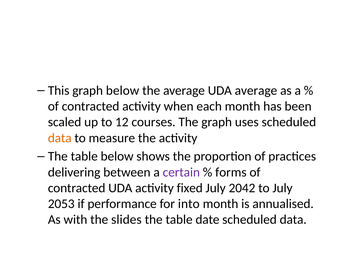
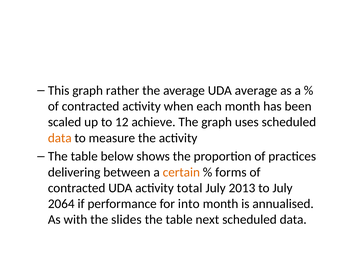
graph below: below -> rather
courses: courses -> achieve
certain colour: purple -> orange
fixed: fixed -> total
2042: 2042 -> 2013
2053: 2053 -> 2064
date: date -> next
